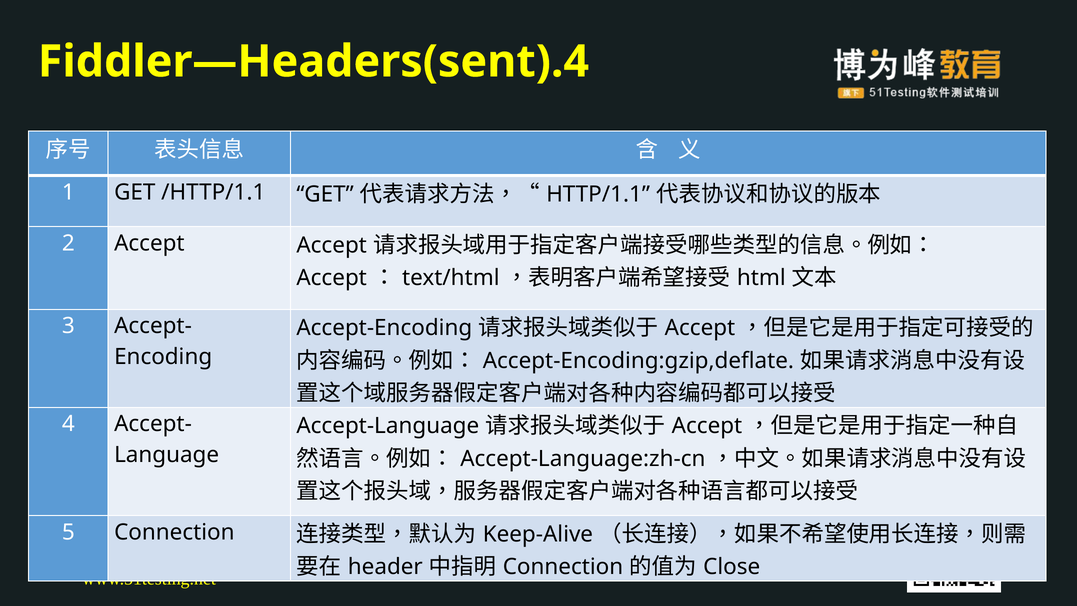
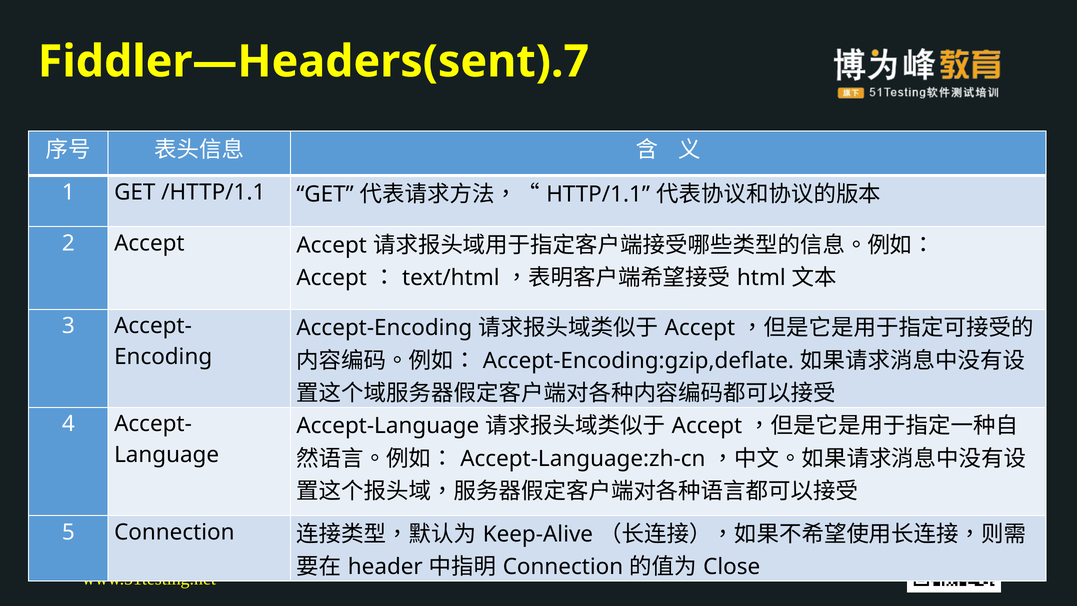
Fiddler—Headers(sent).4: Fiddler—Headers(sent).4 -> Fiddler—Headers(sent).7
